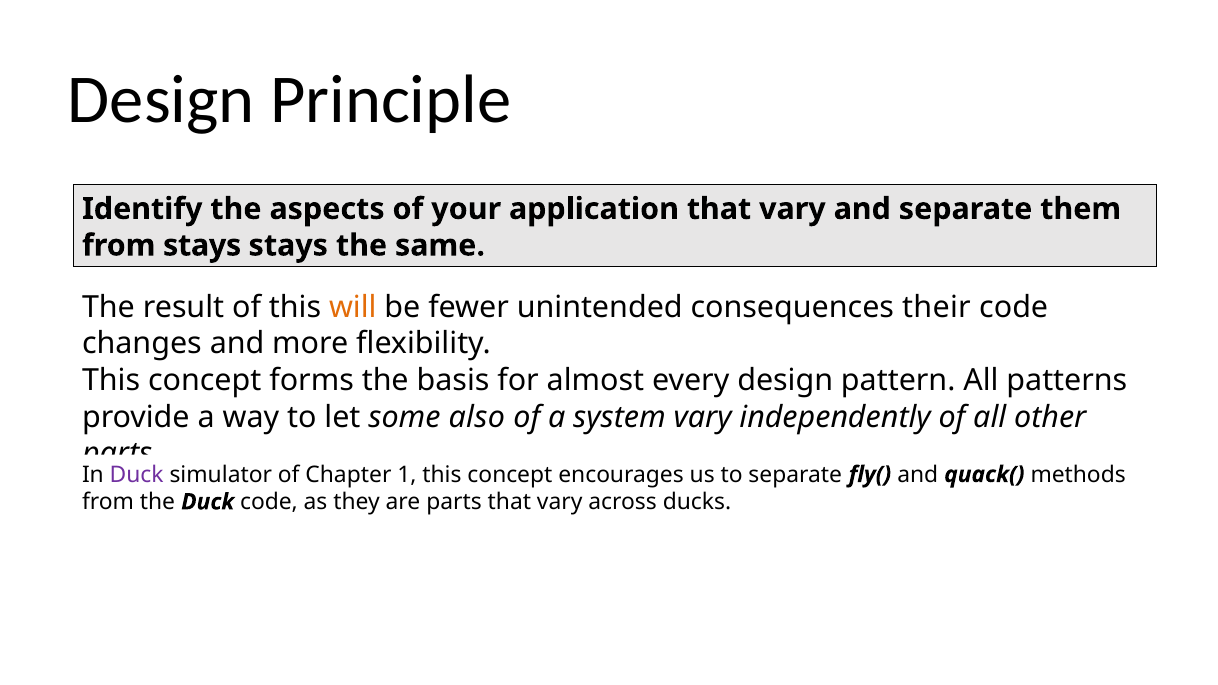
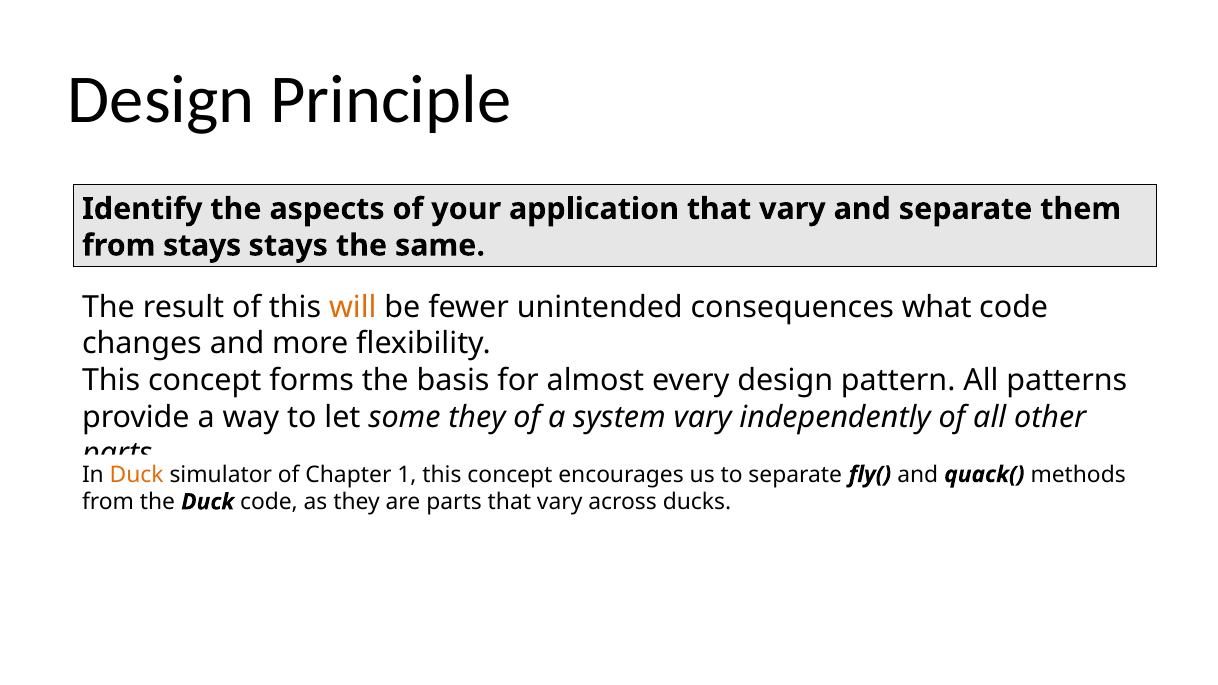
their: their -> what
some also: also -> they
Duck at (137, 475) colour: purple -> orange
